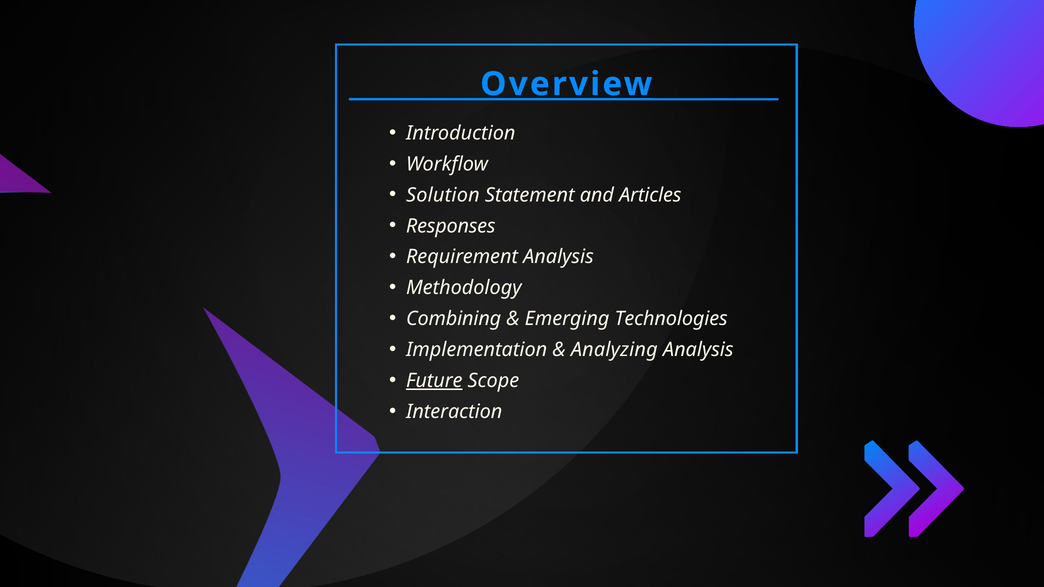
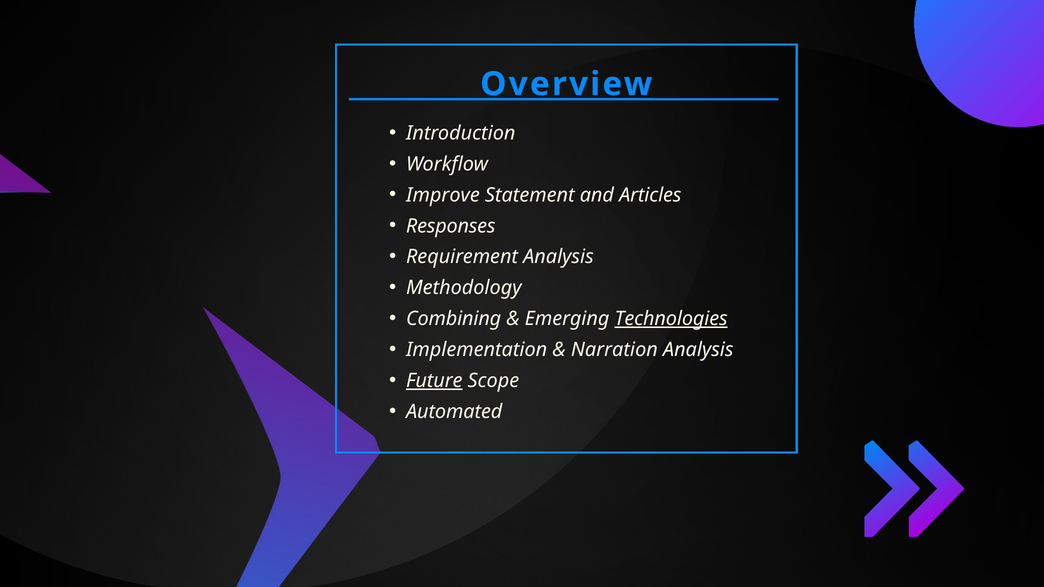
Solution: Solution -> Improve
Technologies underline: none -> present
Analyzing: Analyzing -> Narration
Interaction: Interaction -> Automated
